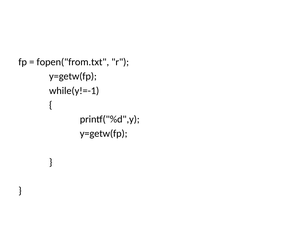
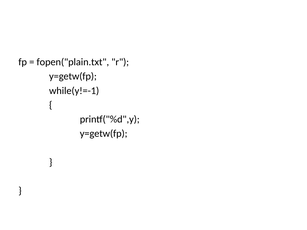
fopen("from.txt: fopen("from.txt -> fopen("plain.txt
